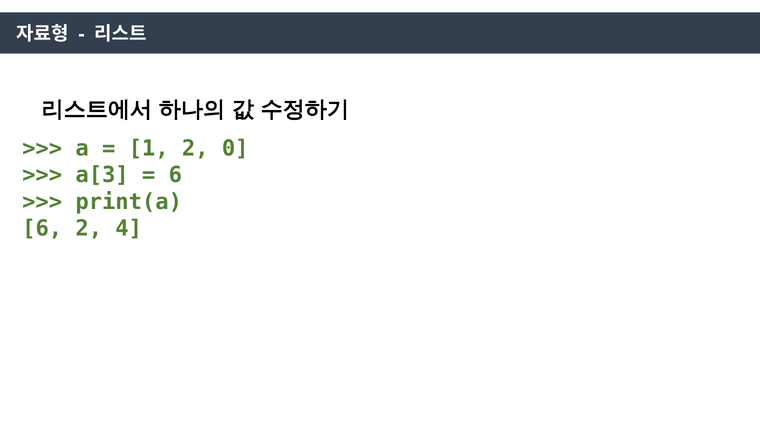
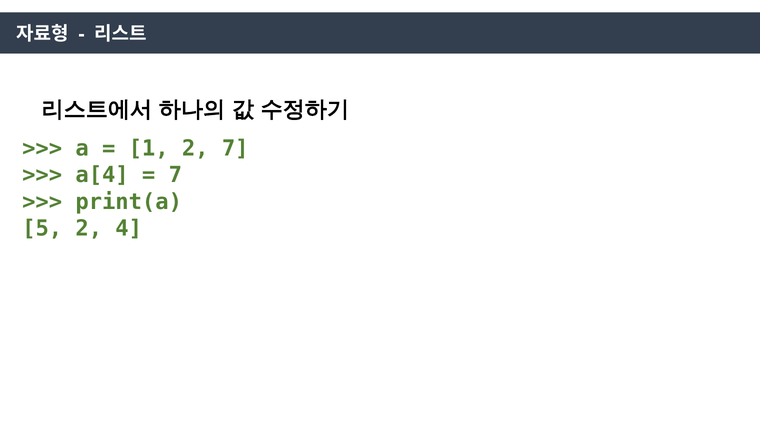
2 0: 0 -> 7
a[3: a[3 -> a[4
6 at (175, 175): 6 -> 7
6 at (42, 229): 6 -> 5
